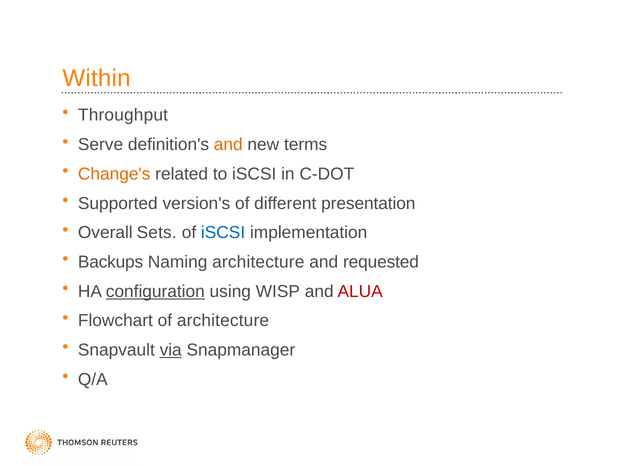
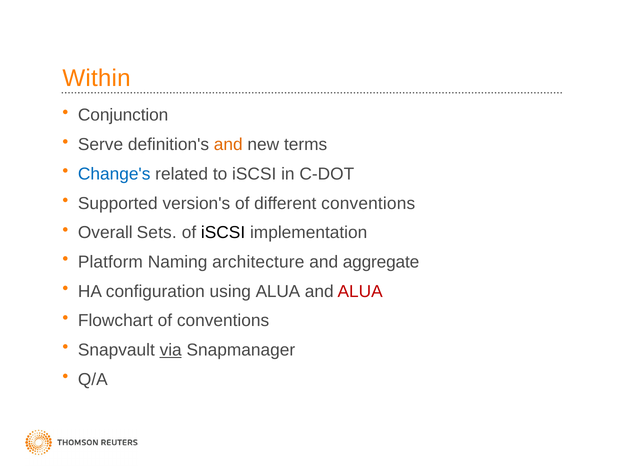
Throughput: Throughput -> Conjunction
Change's colour: orange -> blue
different presentation: presentation -> conventions
iSCSI at (223, 233) colour: blue -> black
Backups: Backups -> Platform
requested: requested -> aggregate
configuration underline: present -> none
using WISP: WISP -> ALUA
of architecture: architecture -> conventions
